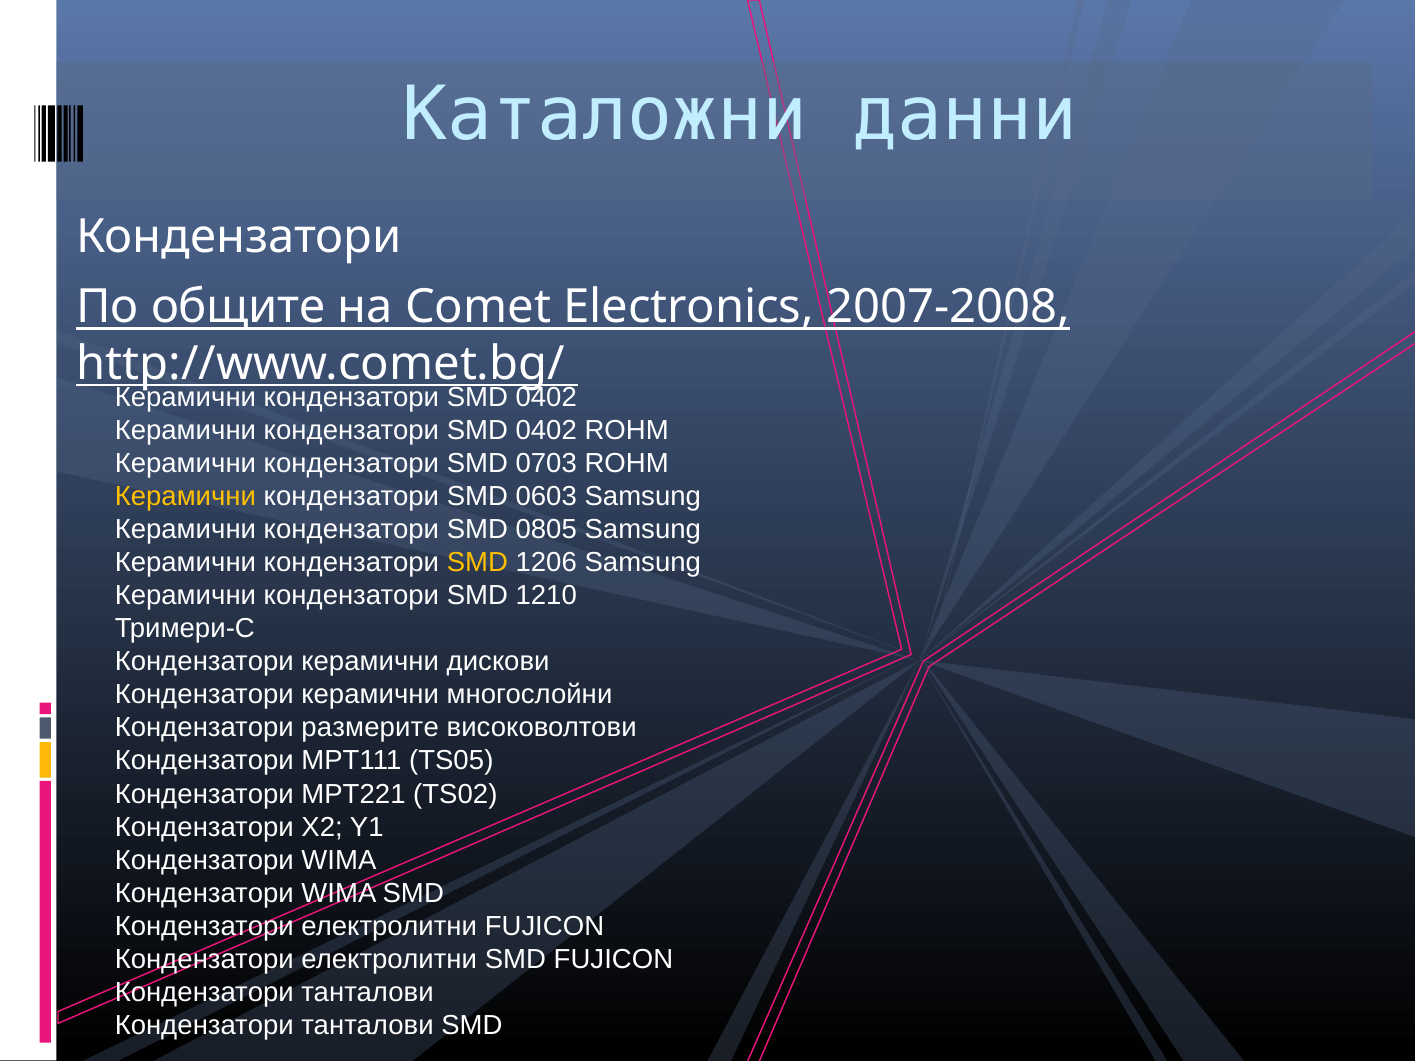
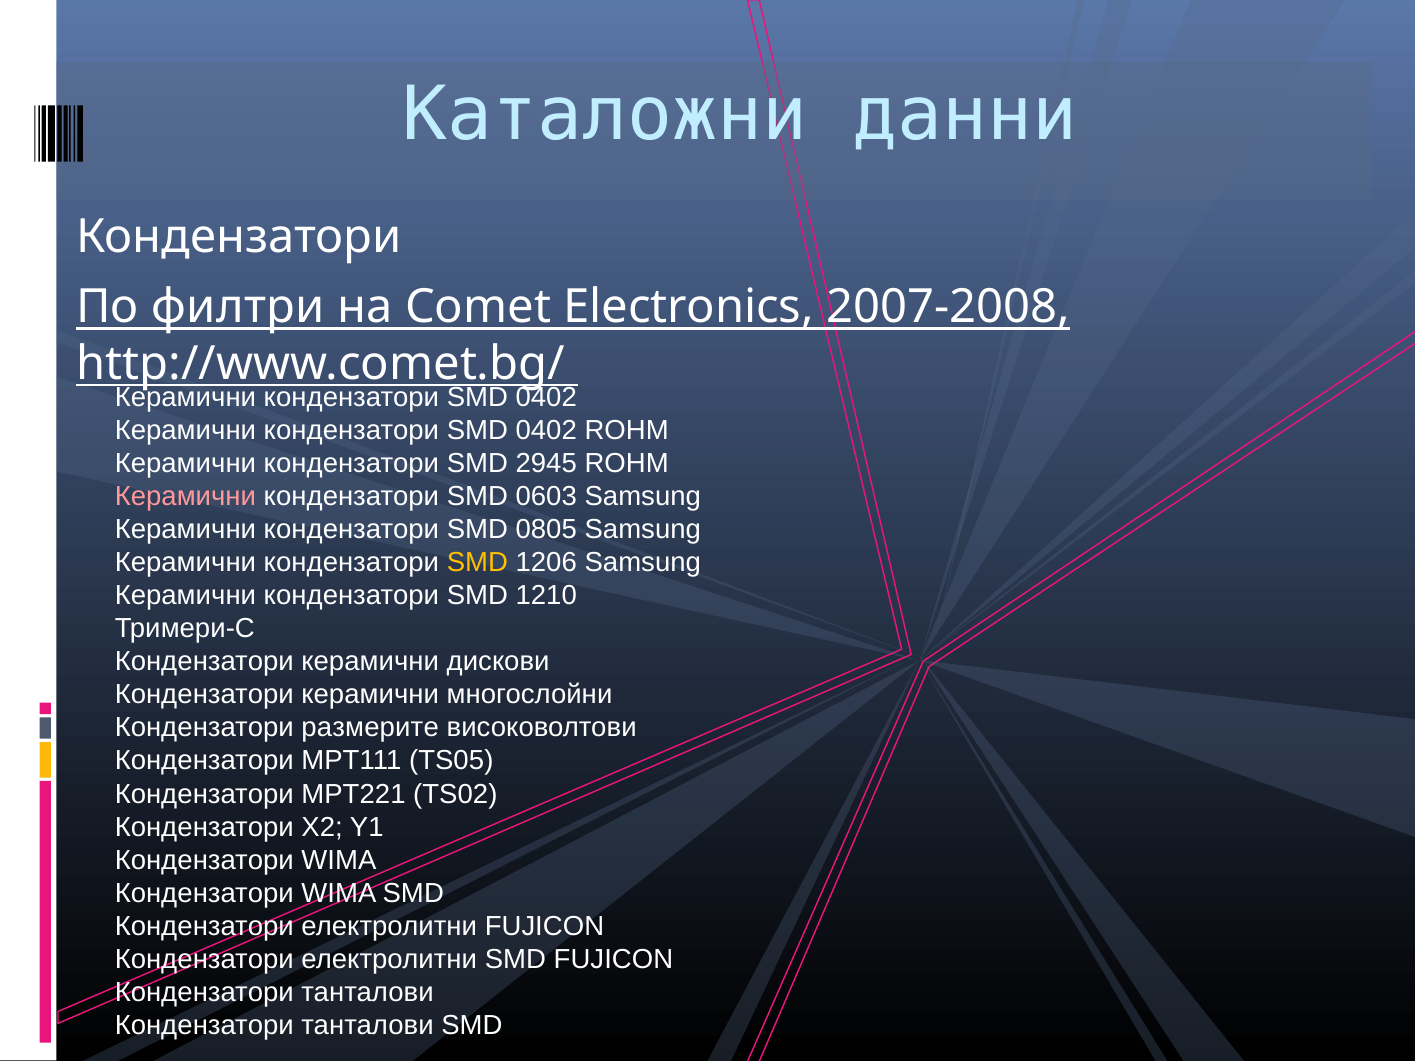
общите: общите -> филтри
0703: 0703 -> 2945
Керамични at (185, 497) colour: yellow -> pink
